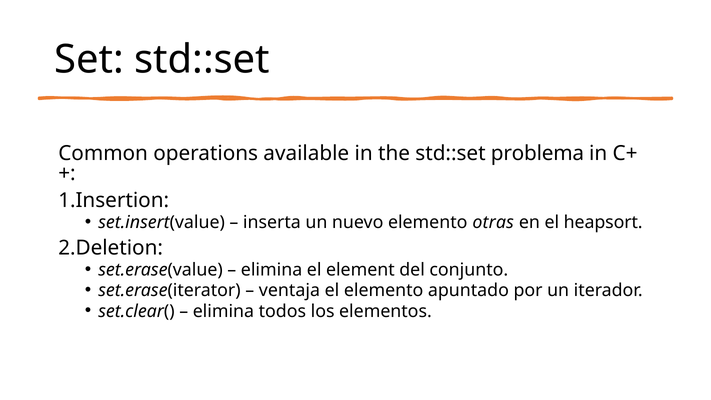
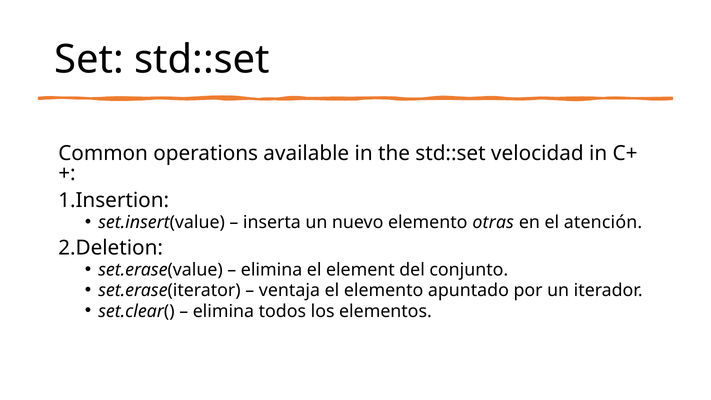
problema: problema -> velocidad
heapsort: heapsort -> atención
